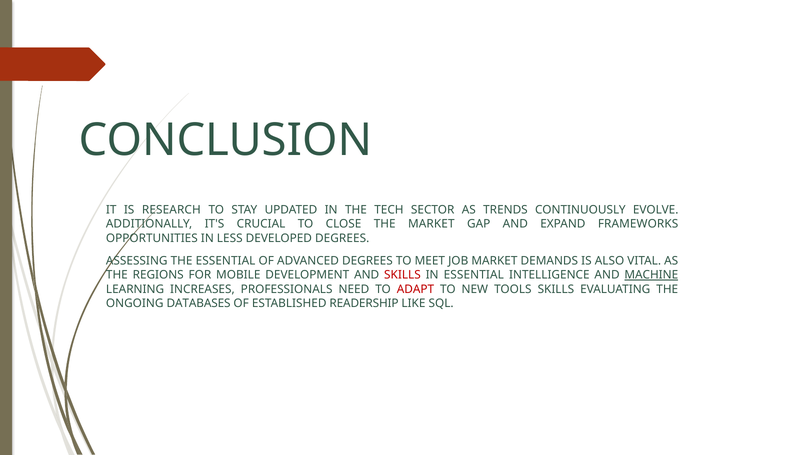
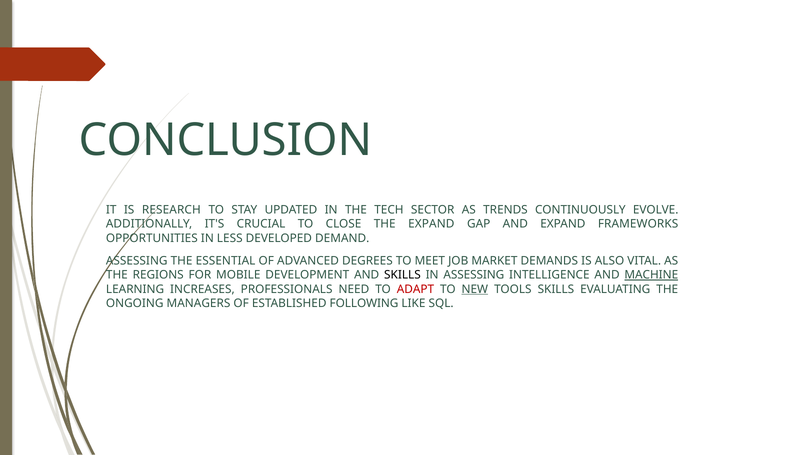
THE MARKET: MARKET -> EXPAND
DEVELOPED DEGREES: DEGREES -> DEMAND
SKILLS at (402, 275) colour: red -> black
IN ESSENTIAL: ESSENTIAL -> ASSESSING
NEW underline: none -> present
DATABASES: DATABASES -> MANAGERS
READERSHIP: READERSHIP -> FOLLOWING
